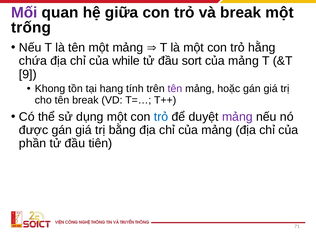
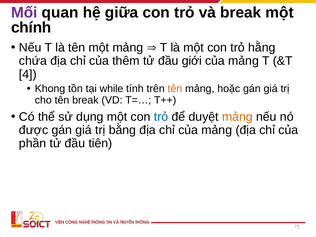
trống: trống -> chính
while: while -> thêm
sort: sort -> giới
9: 9 -> 4
hang: hang -> while
tên at (175, 89) colour: purple -> orange
mảng at (237, 117) colour: purple -> orange
